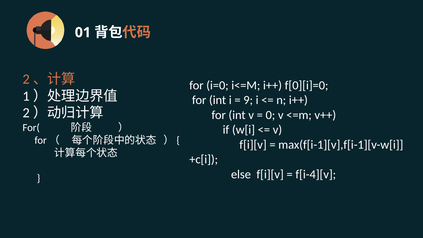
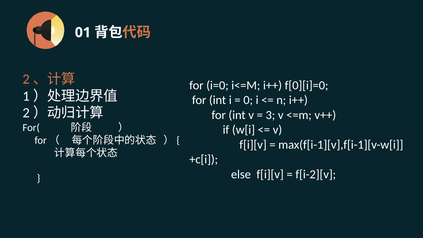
9: 9 -> 0
0: 0 -> 3
f[i-4][v: f[i-4][v -> f[i-2][v
